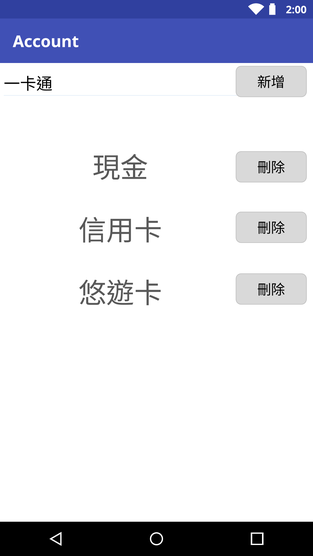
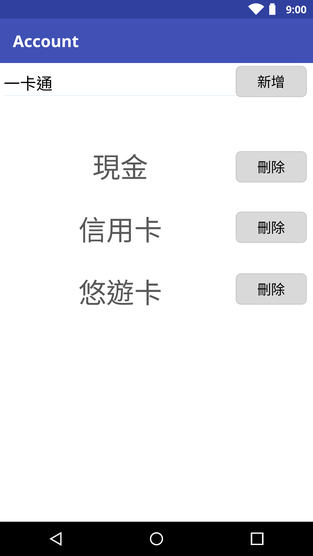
2:00: 2:00 -> 9:00
